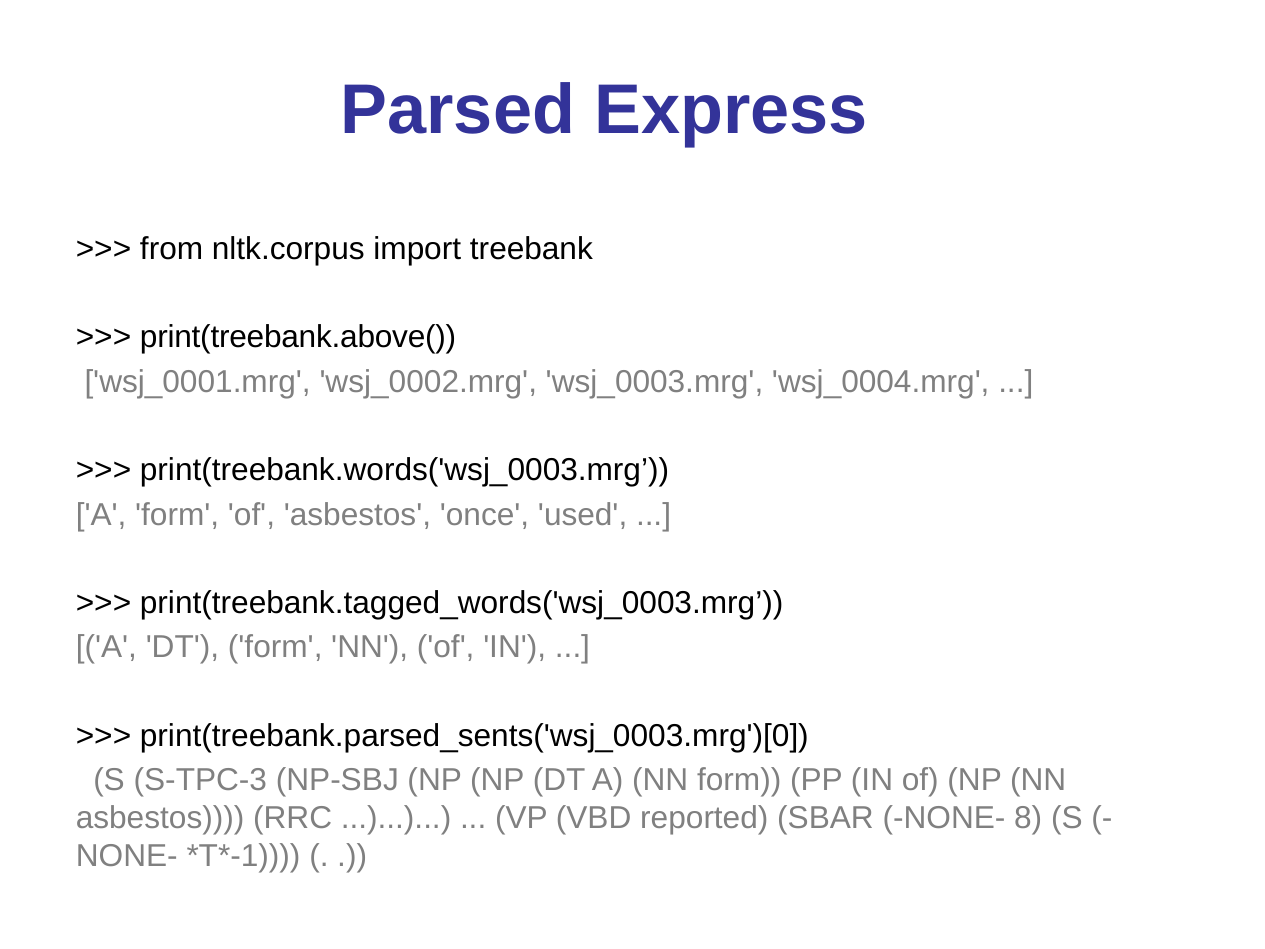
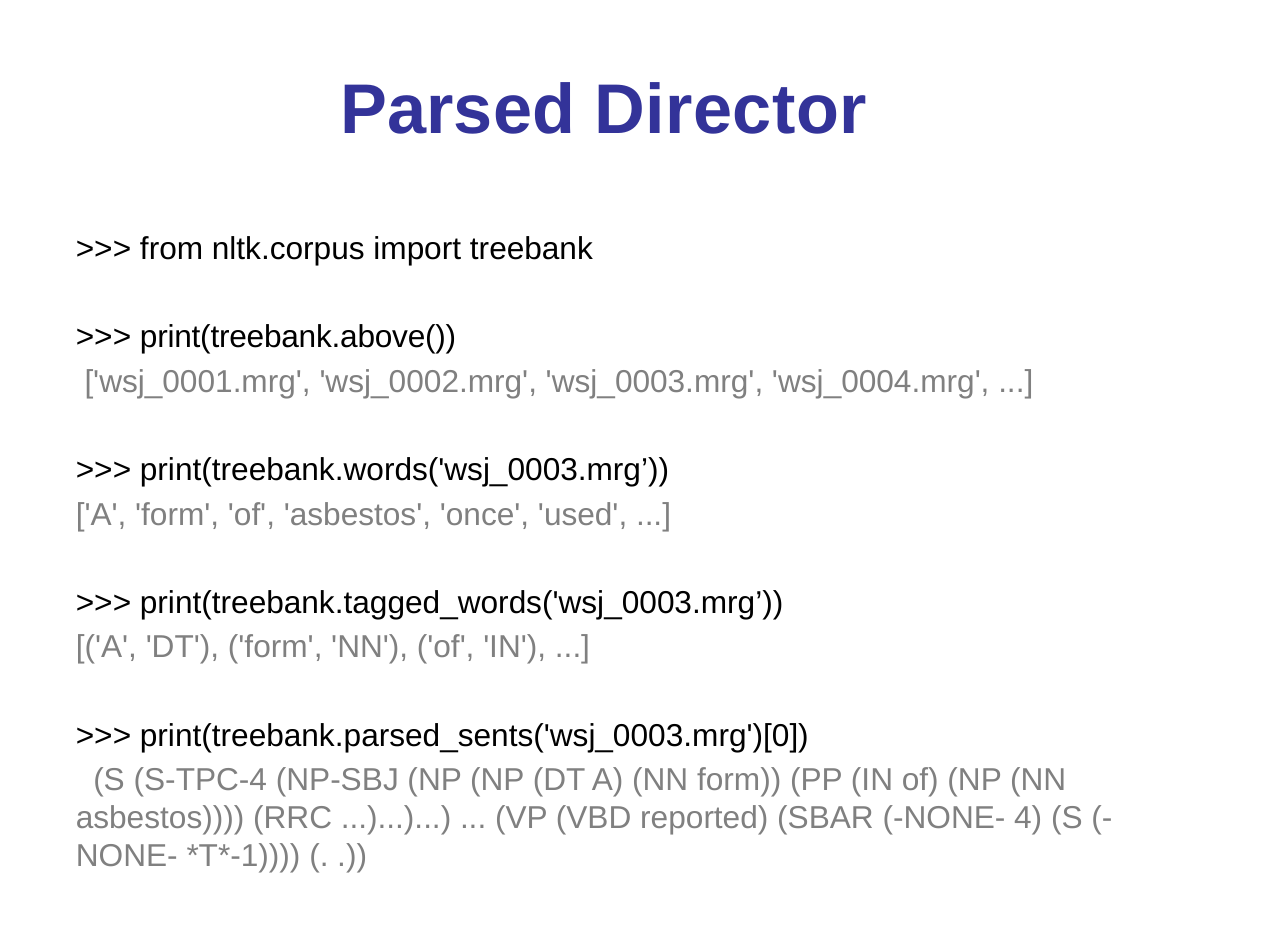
Express: Express -> Director
S-TPC-3: S-TPC-3 -> S-TPC-4
8: 8 -> 4
